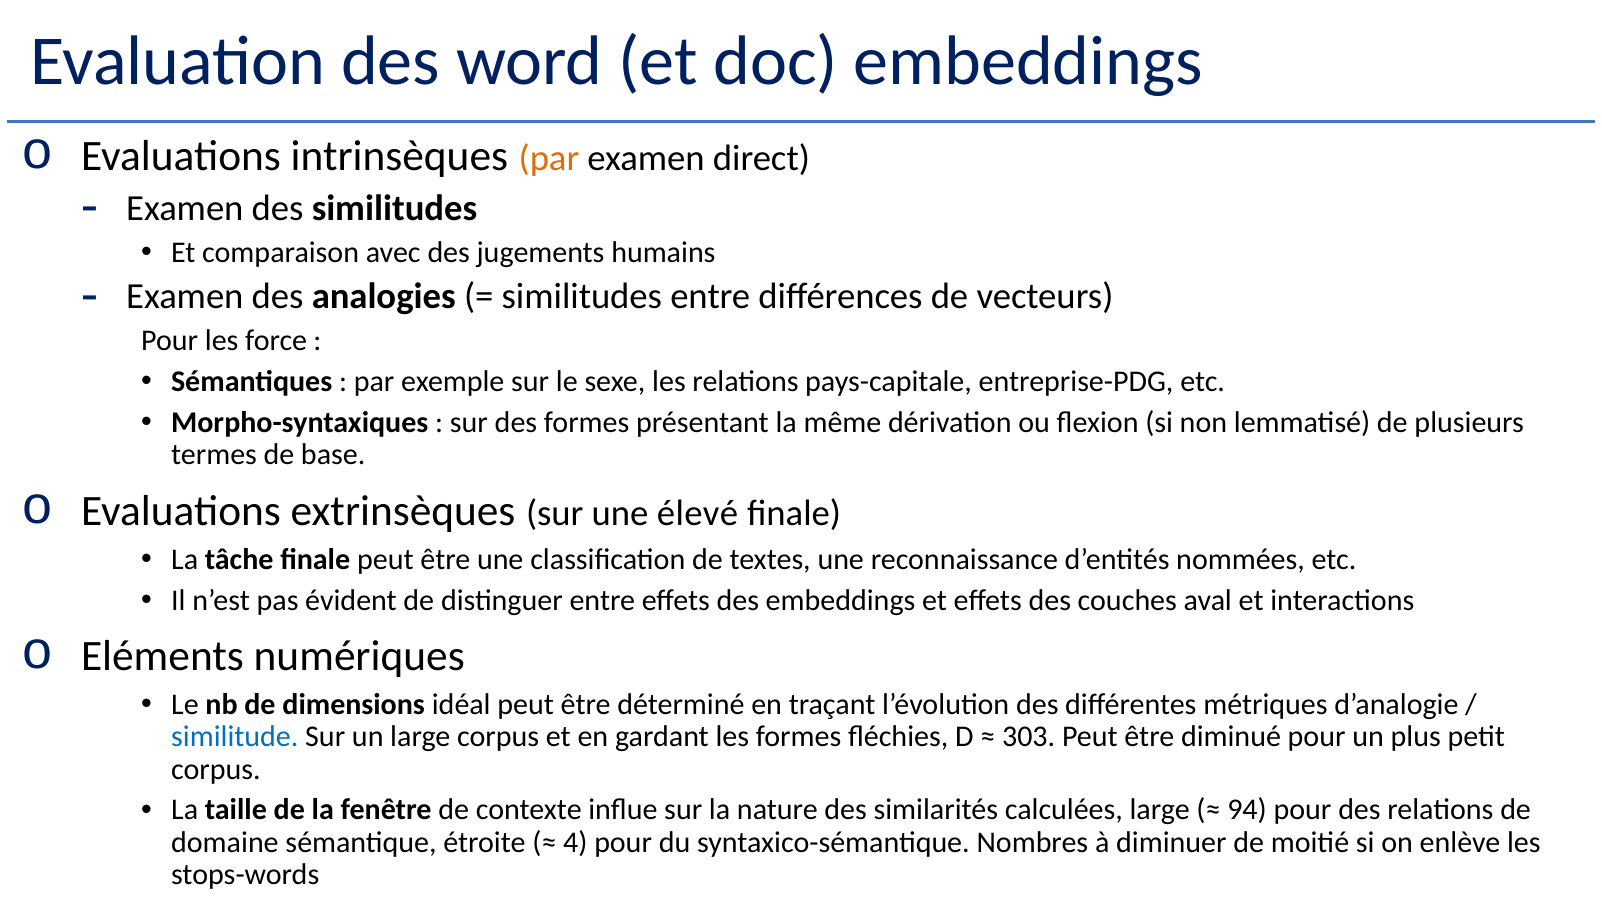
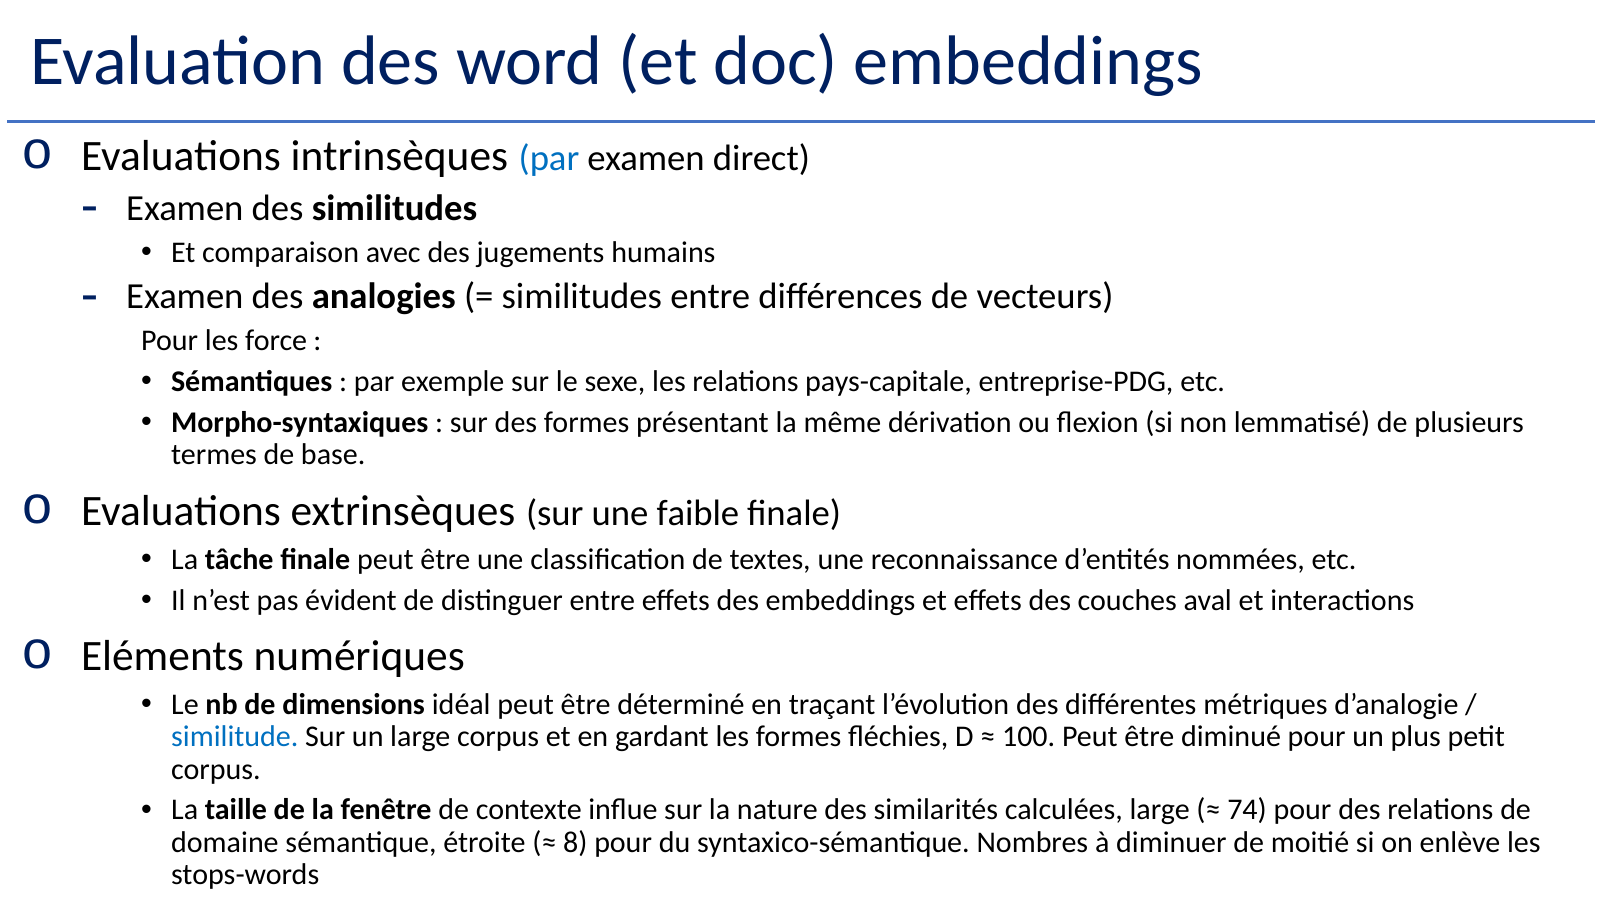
par at (549, 159) colour: orange -> blue
élevé: élevé -> faible
303: 303 -> 100
94: 94 -> 74
4: 4 -> 8
